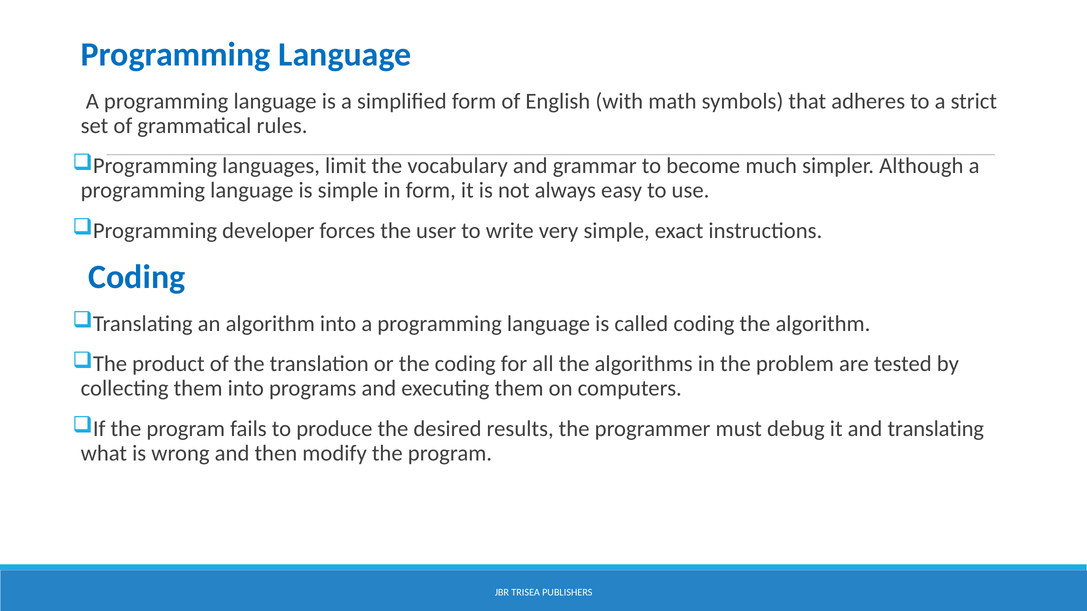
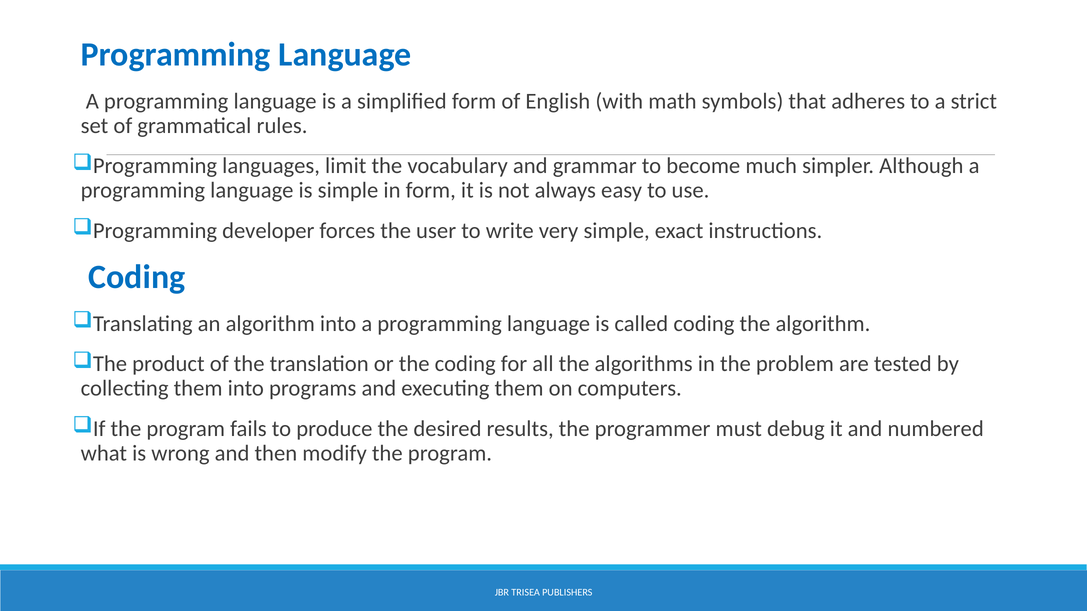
and translating: translating -> numbered
